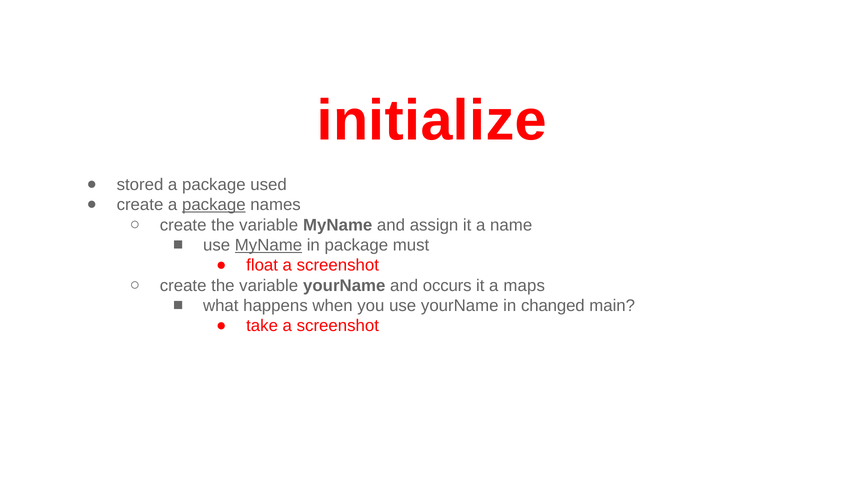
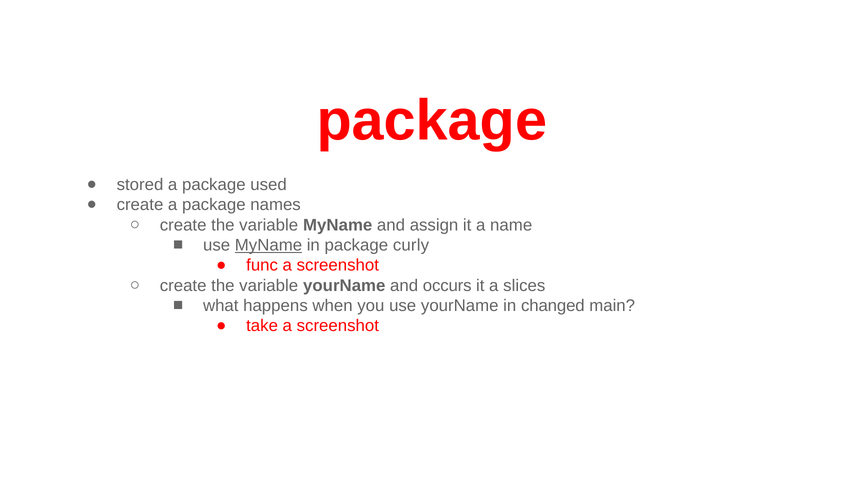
initialize at (432, 121): initialize -> package
package at (214, 205) underline: present -> none
must: must -> curly
float: float -> func
maps: maps -> slices
